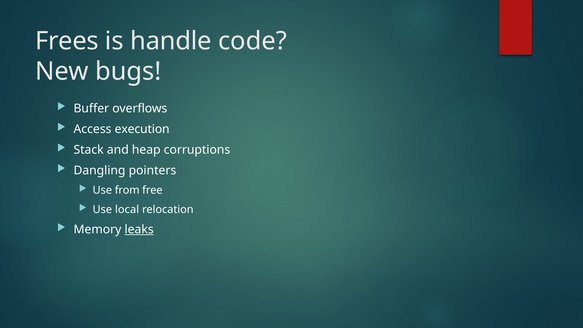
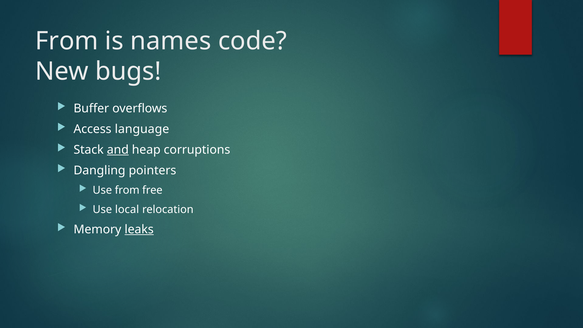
Frees at (67, 41): Frees -> From
handle: handle -> names
execution: execution -> language
and underline: none -> present
